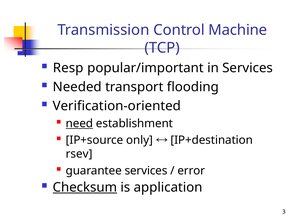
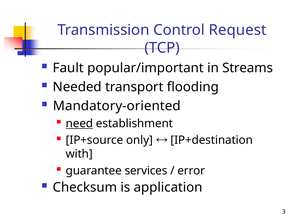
Machine: Machine -> Request
Resp: Resp -> Fault
in Services: Services -> Streams
Verification-oriented: Verification-oriented -> Mandatory-oriented
rsev: rsev -> with
Checksum underline: present -> none
